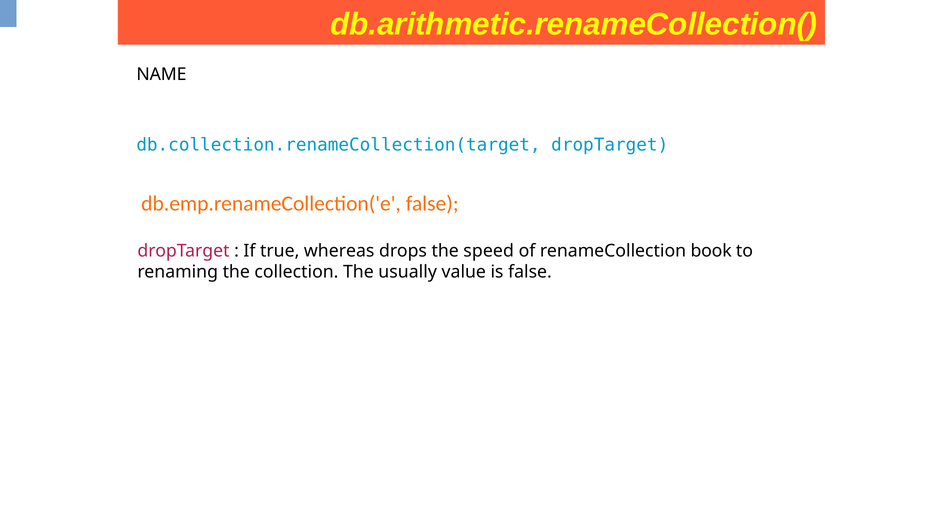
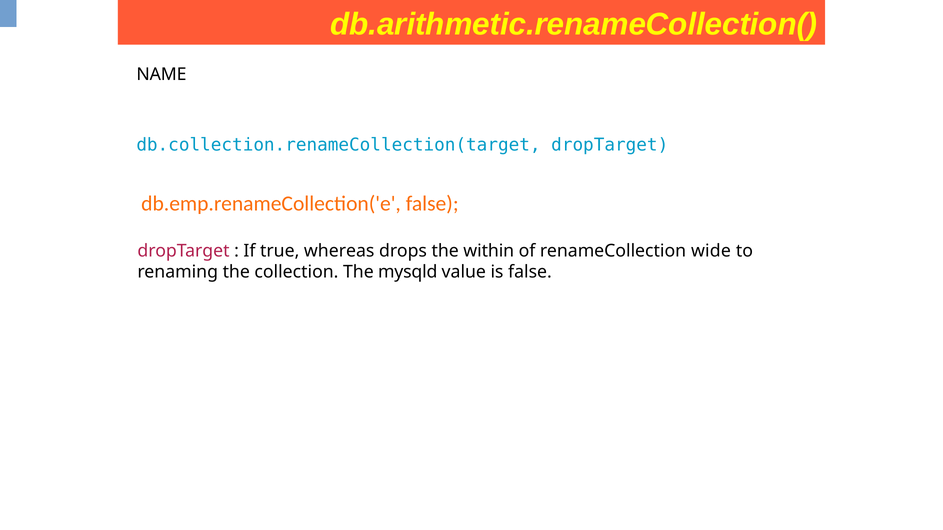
speed: speed -> within
book: book -> wide
usually: usually -> mysqld
